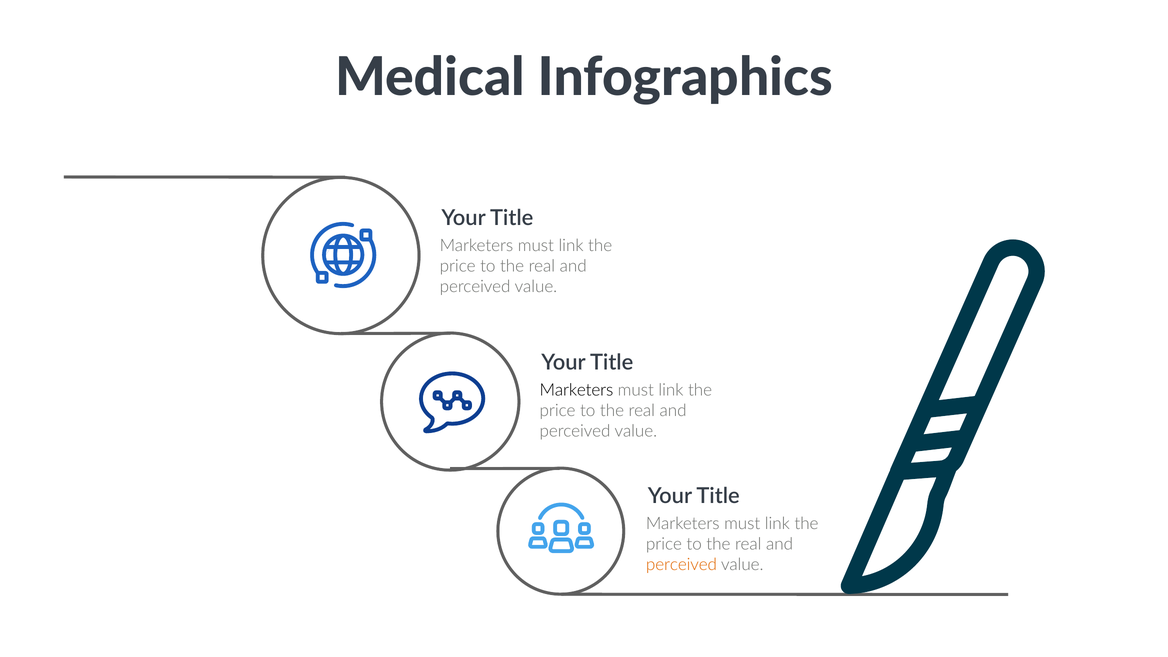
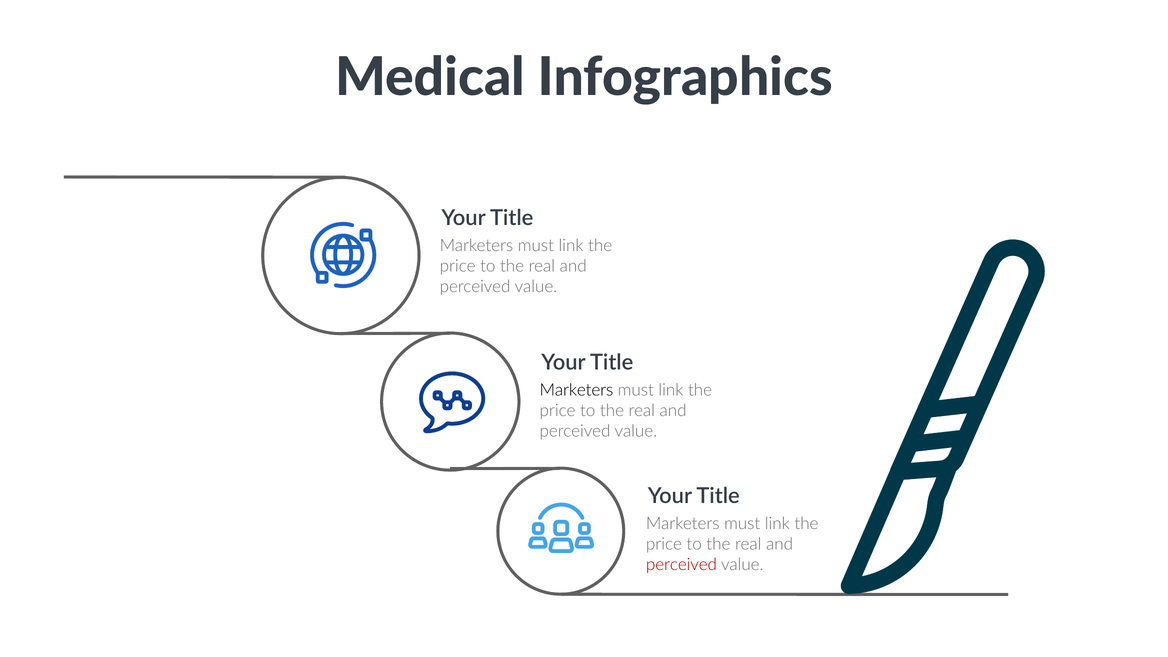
perceived at (681, 565) colour: orange -> red
